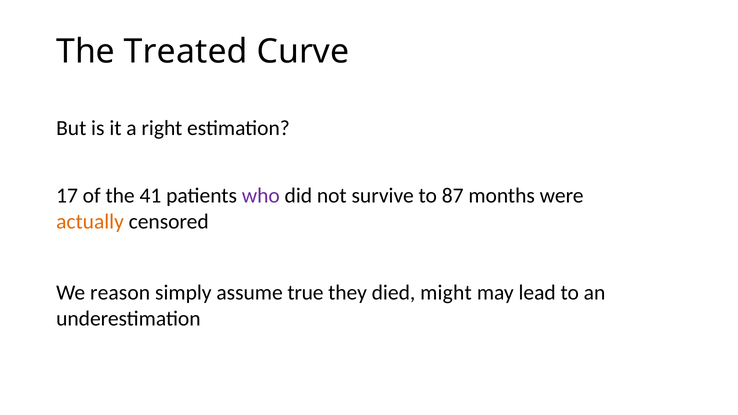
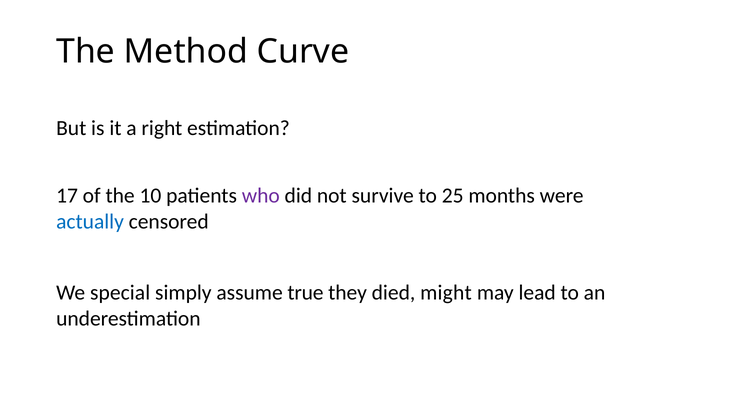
Treated: Treated -> Method
41: 41 -> 10
87: 87 -> 25
actually colour: orange -> blue
reason: reason -> special
